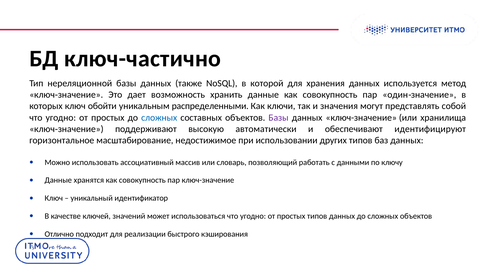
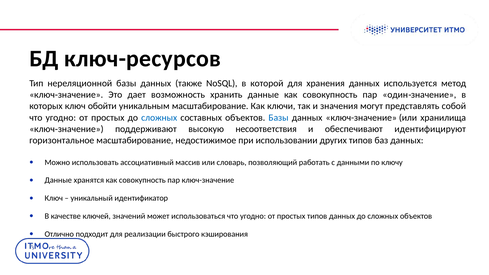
ключ-частично: ключ-частично -> ключ-ресурсов
уникальным распределенными: распределенными -> масштабирование
Базы at (279, 118) colour: purple -> blue
автоматически: автоматически -> несоответствия
